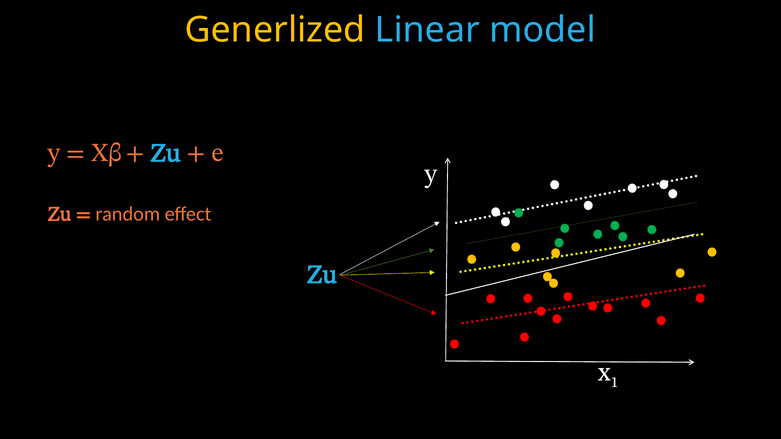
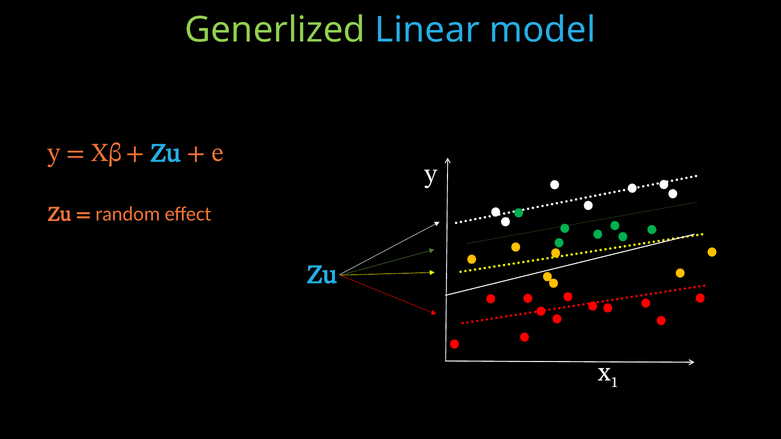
Generlized colour: yellow -> light green
